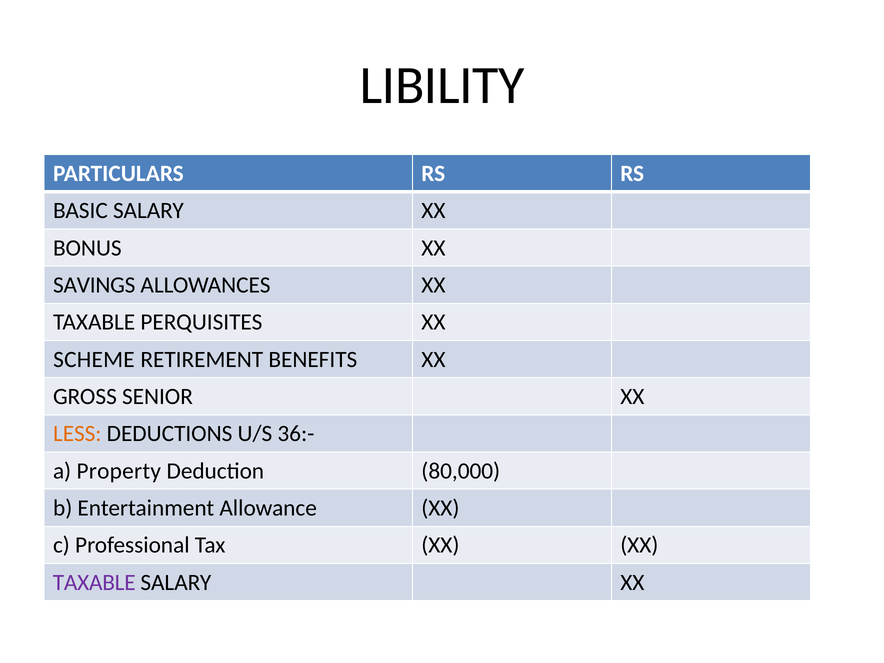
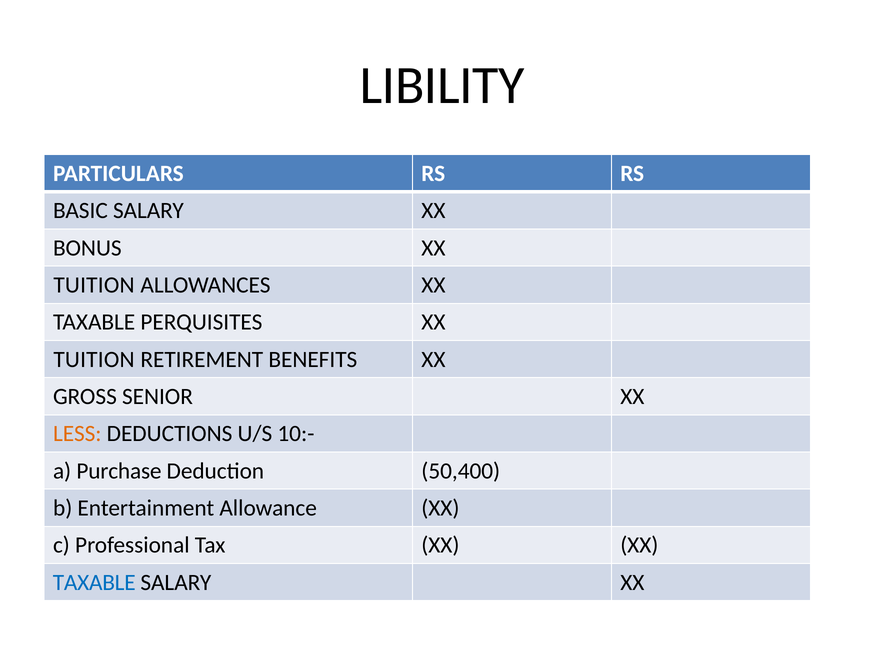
SAVINGS at (94, 285): SAVINGS -> TUITION
SCHEME at (94, 359): SCHEME -> TUITION
36:-: 36:- -> 10:-
Property: Property -> Purchase
80,000: 80,000 -> 50,400
TAXABLE at (94, 582) colour: purple -> blue
